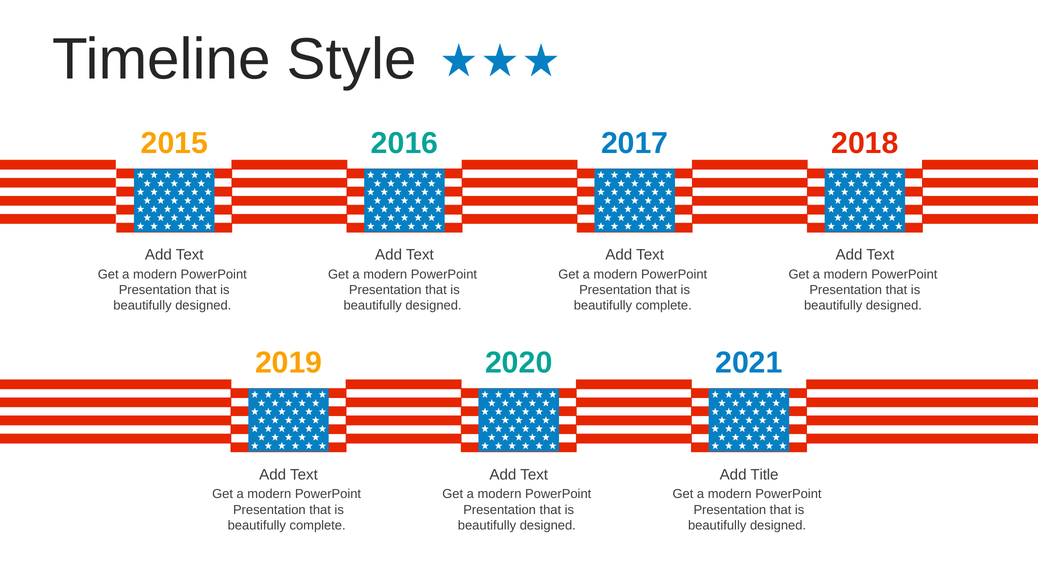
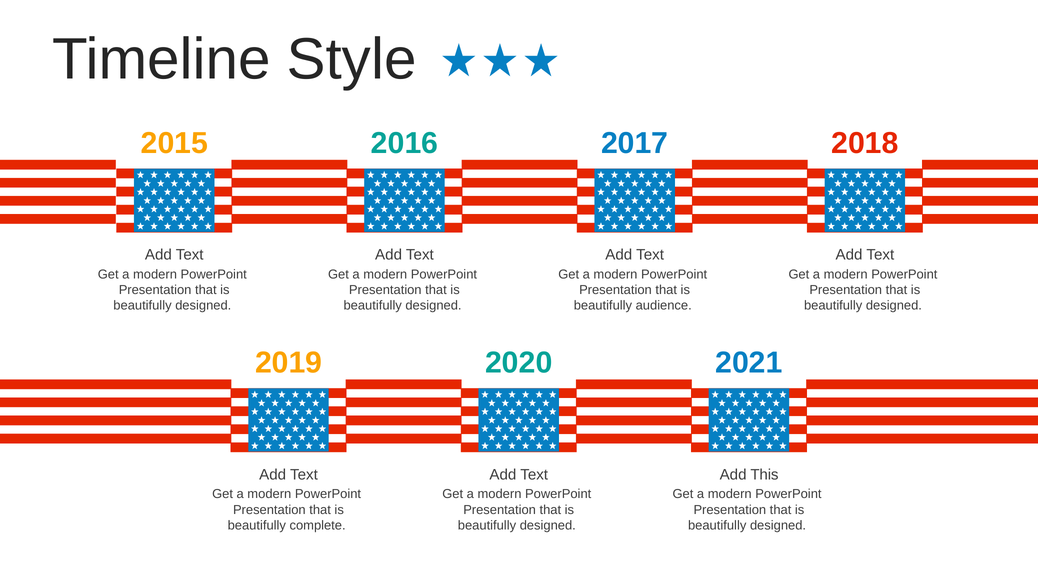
complete at (664, 306): complete -> audience
Title: Title -> This
